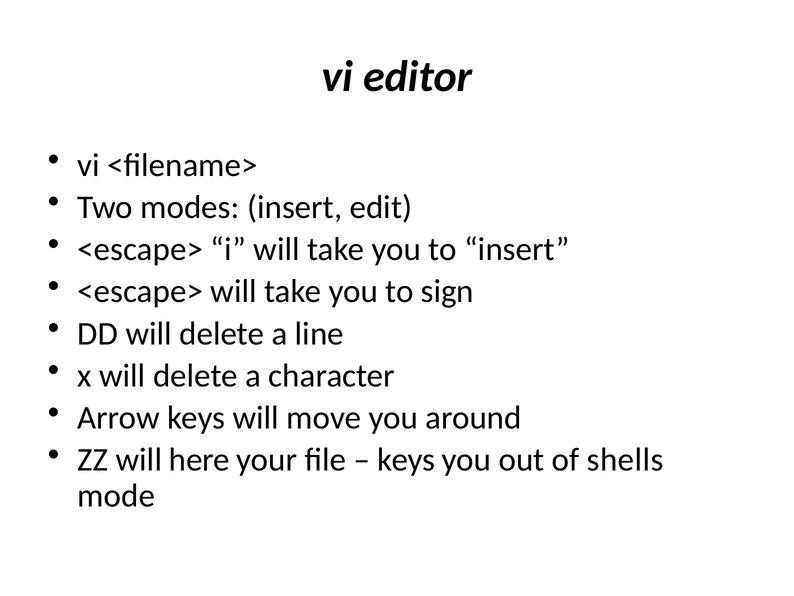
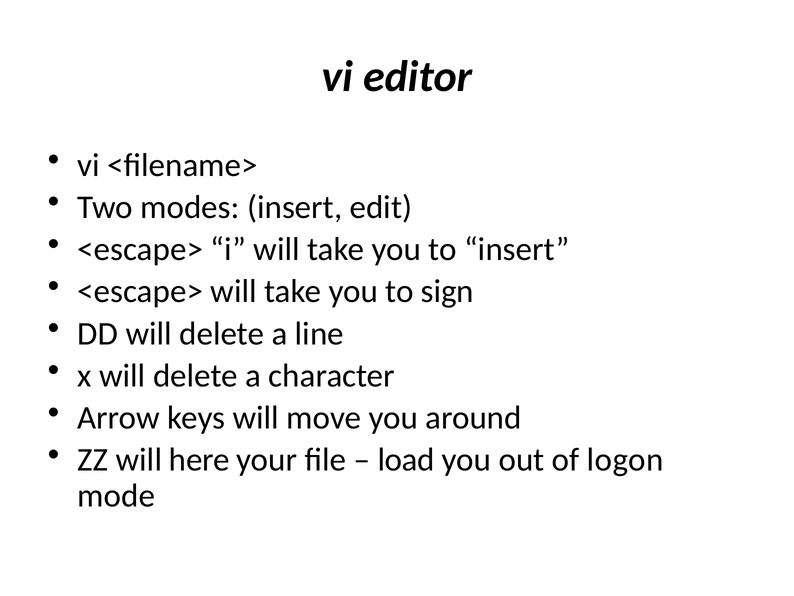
keys at (406, 460): keys -> load
shells: shells -> logon
